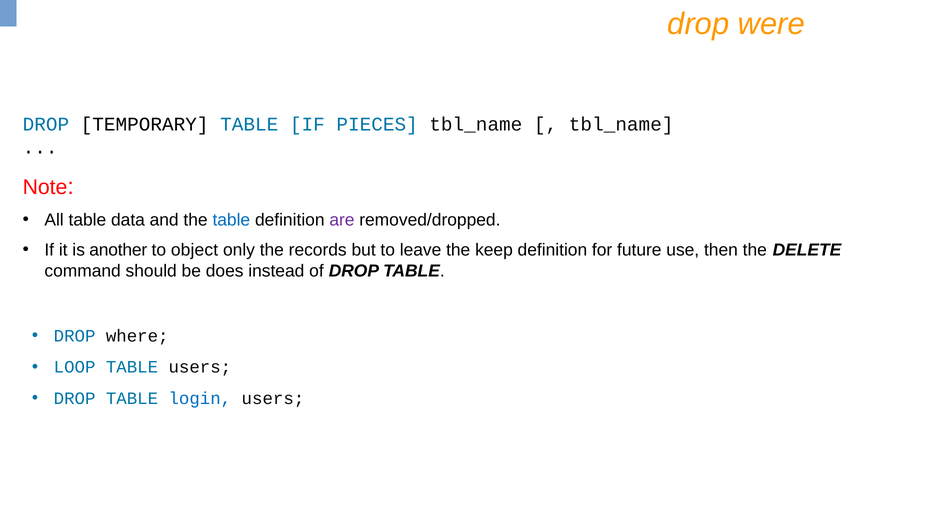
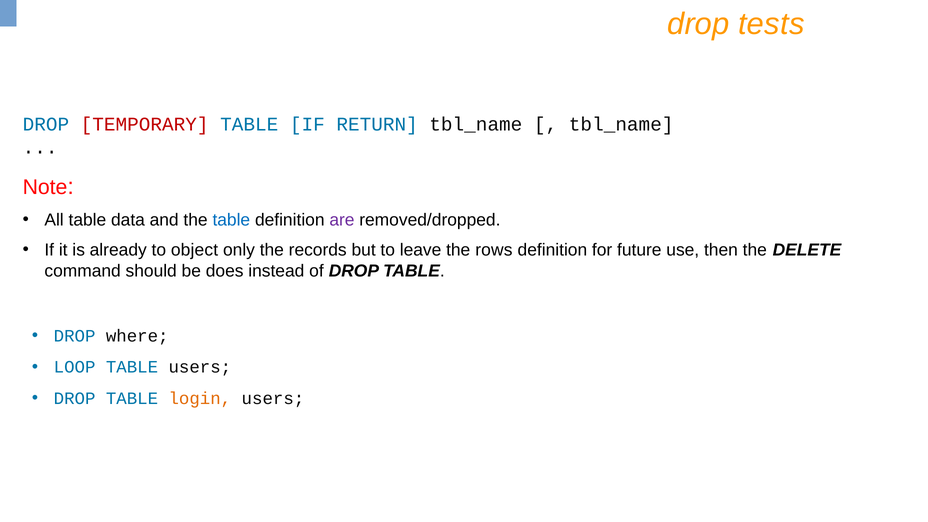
were: were -> tests
TEMPORARY colour: black -> red
PIECES: PIECES -> RETURN
another: another -> already
keep: keep -> rows
login colour: blue -> orange
